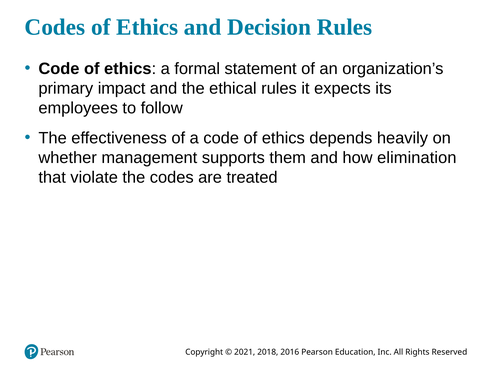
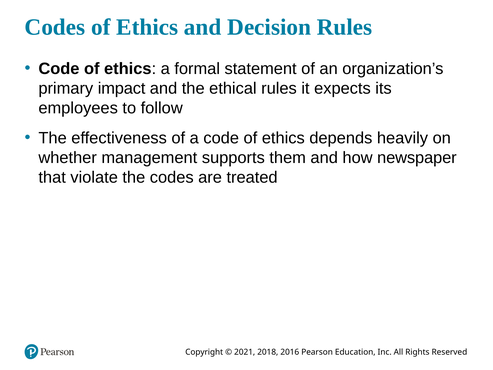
elimination: elimination -> newspaper
